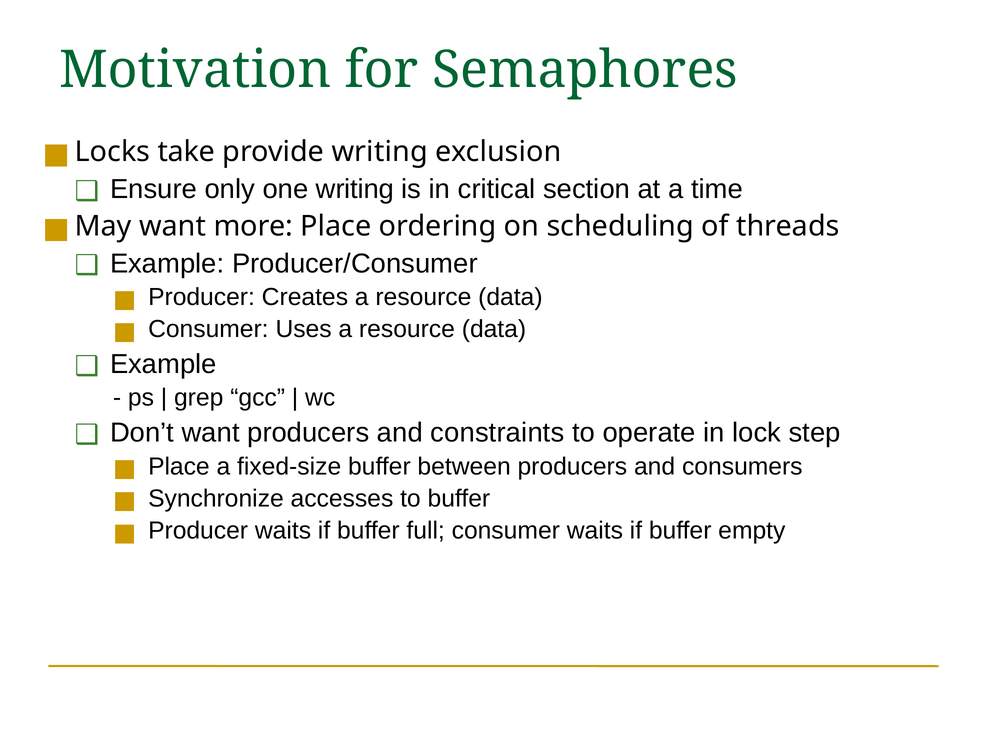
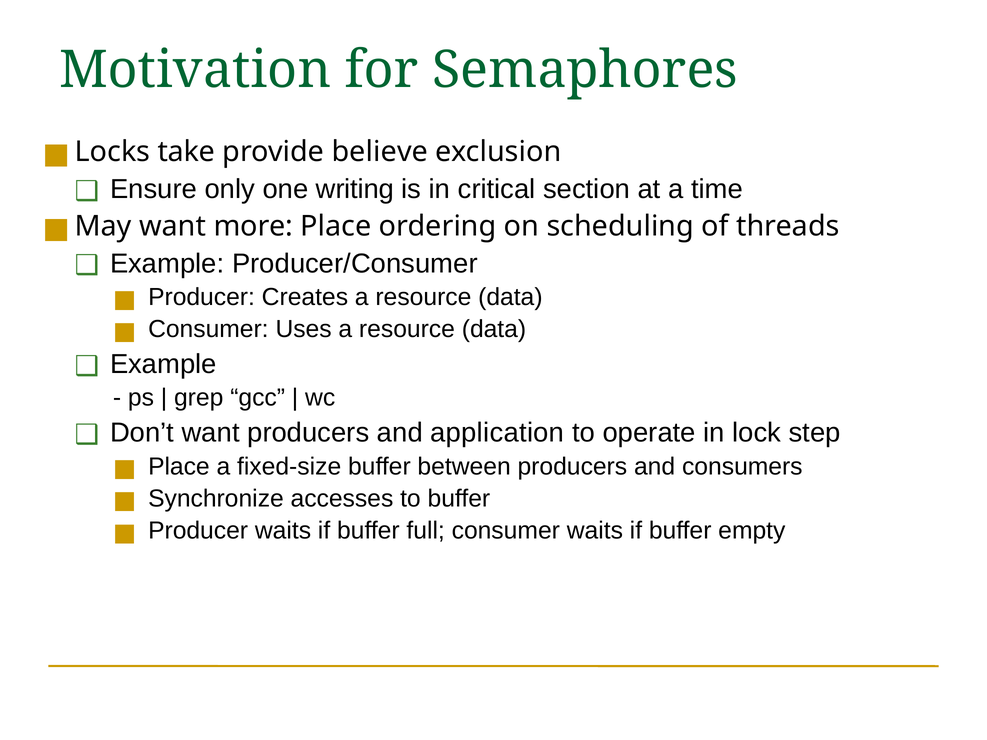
provide writing: writing -> believe
constraints: constraints -> application
